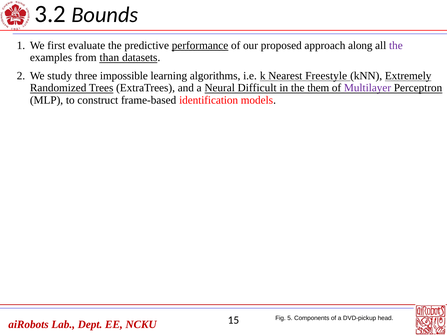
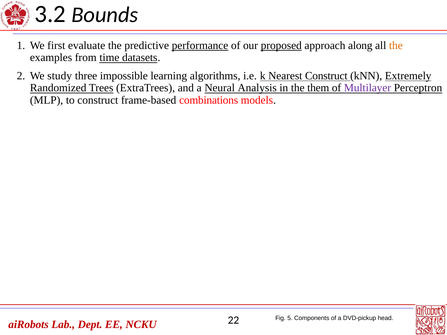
proposed underline: none -> present
the at (396, 46) colour: purple -> orange
than: than -> time
Nearest Freestyle: Freestyle -> Construct
Difficult: Difficult -> Analysis
identification: identification -> combinations
15: 15 -> 22
